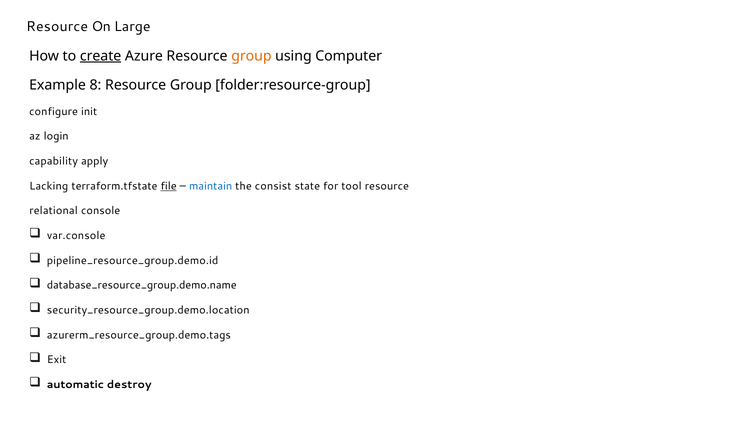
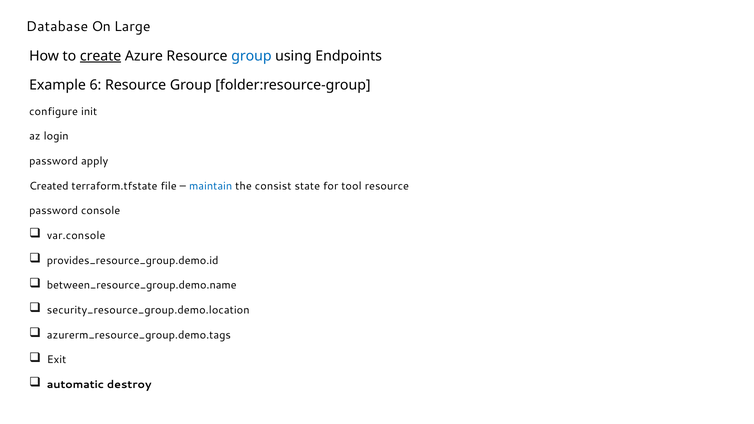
Resource at (57, 26): Resource -> Database
group at (251, 56) colour: orange -> blue
Computer: Computer -> Endpoints
8: 8 -> 6
capability at (54, 161): capability -> password
Lacking: Lacking -> Created
file underline: present -> none
relational at (54, 211): relational -> password
pipeline_resource_group.demo.id: pipeline_resource_group.demo.id -> provides_resource_group.demo.id
database_resource_group.demo.name: database_resource_group.demo.name -> between_resource_group.demo.name
